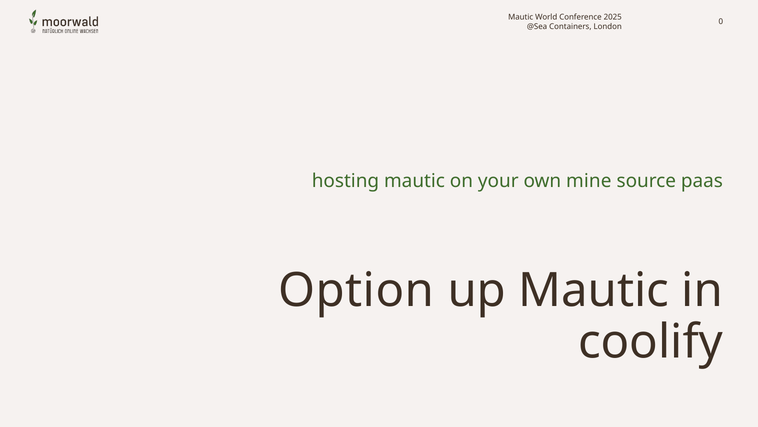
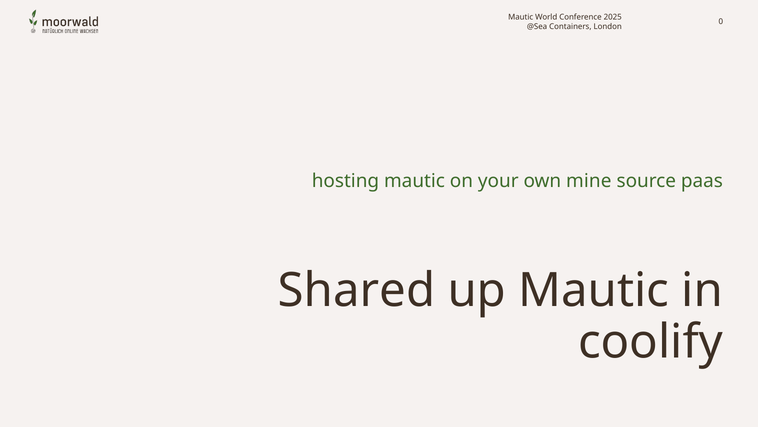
Option: Option -> Shared
